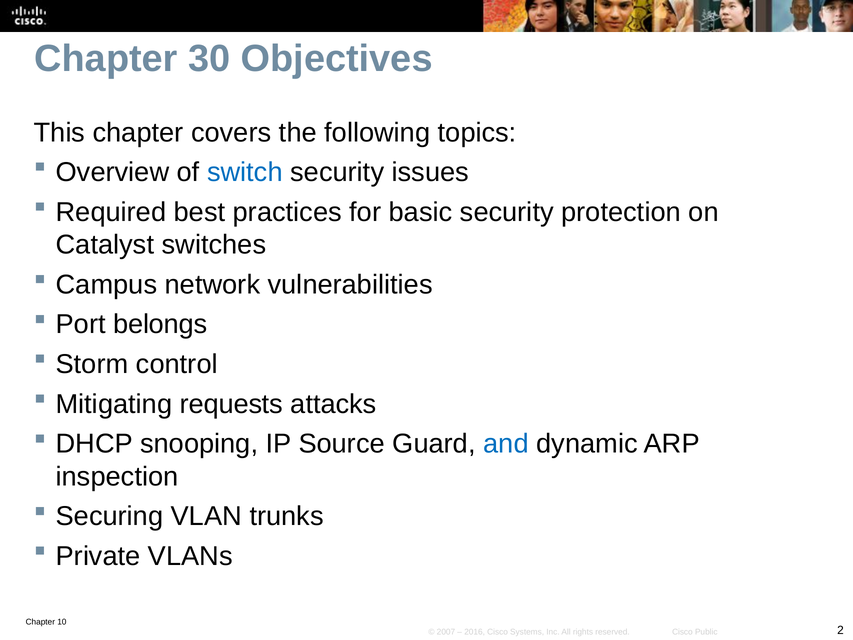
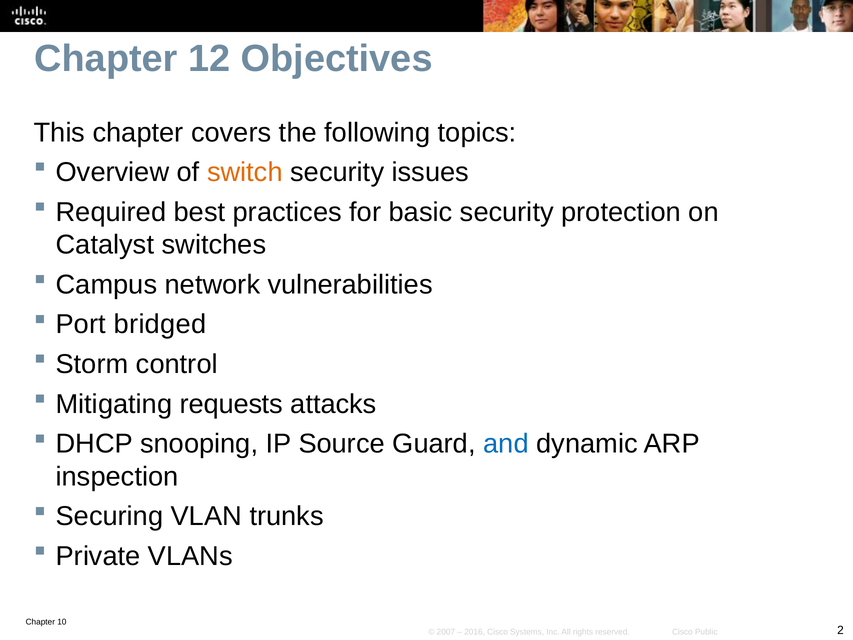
30: 30 -> 12
switch colour: blue -> orange
belongs: belongs -> bridged
